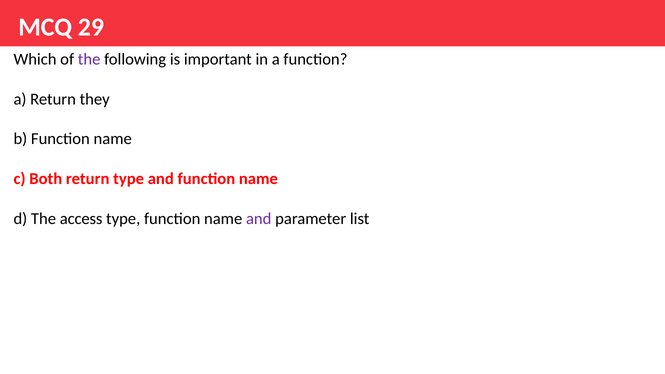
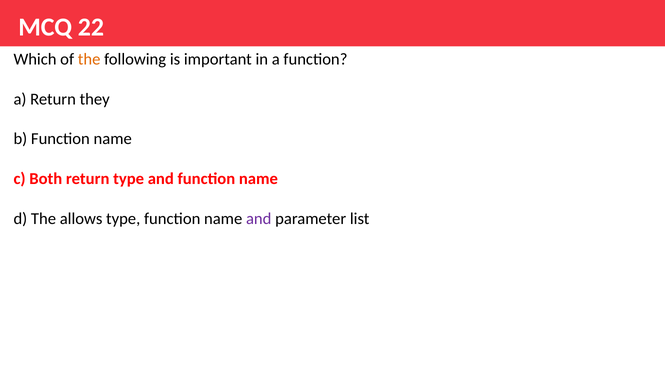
29: 29 -> 22
the at (89, 59) colour: purple -> orange
access: access -> allows
